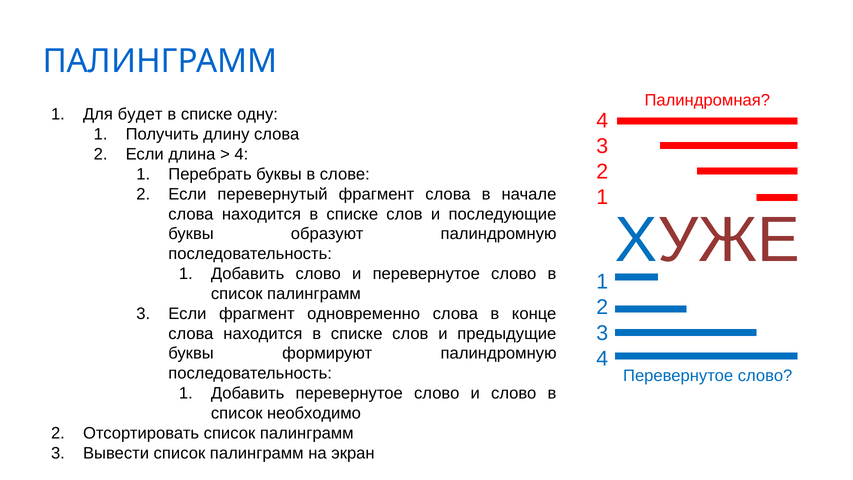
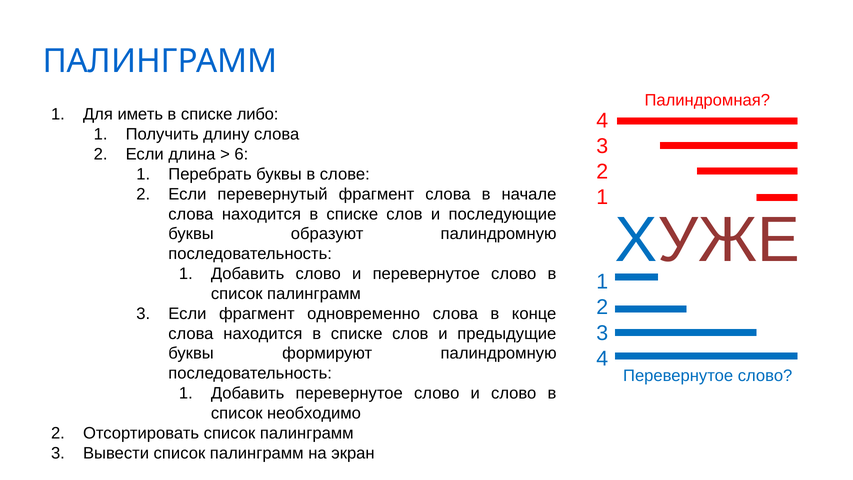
будет: будет -> иметь
одну: одну -> либо
4 at (241, 154): 4 -> 6
